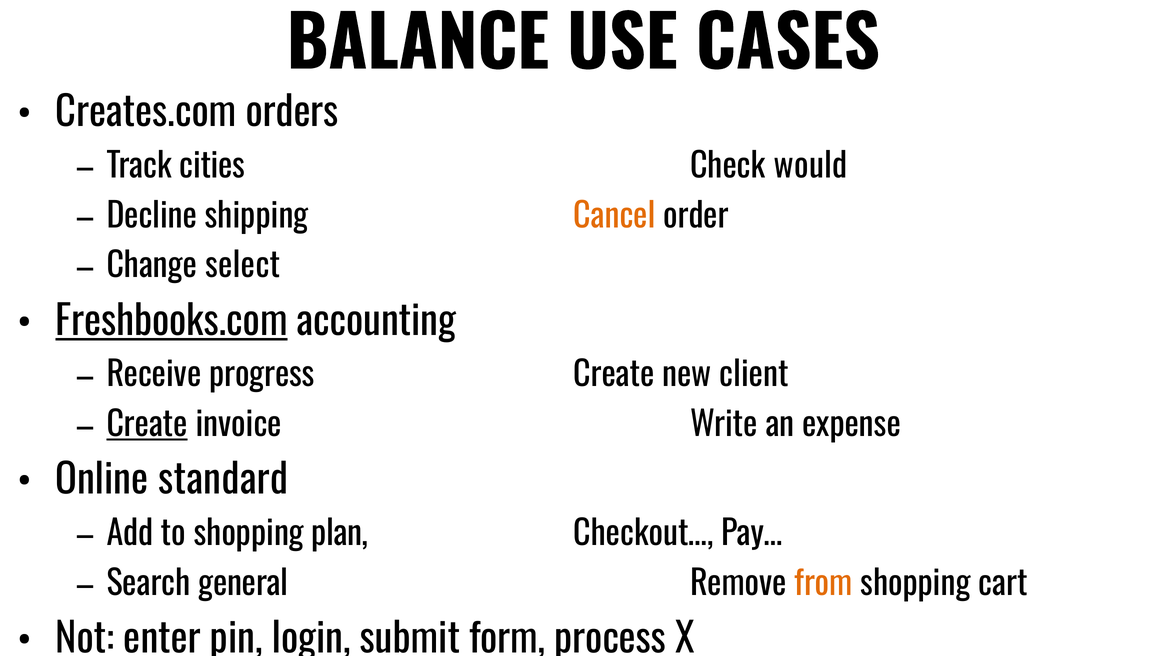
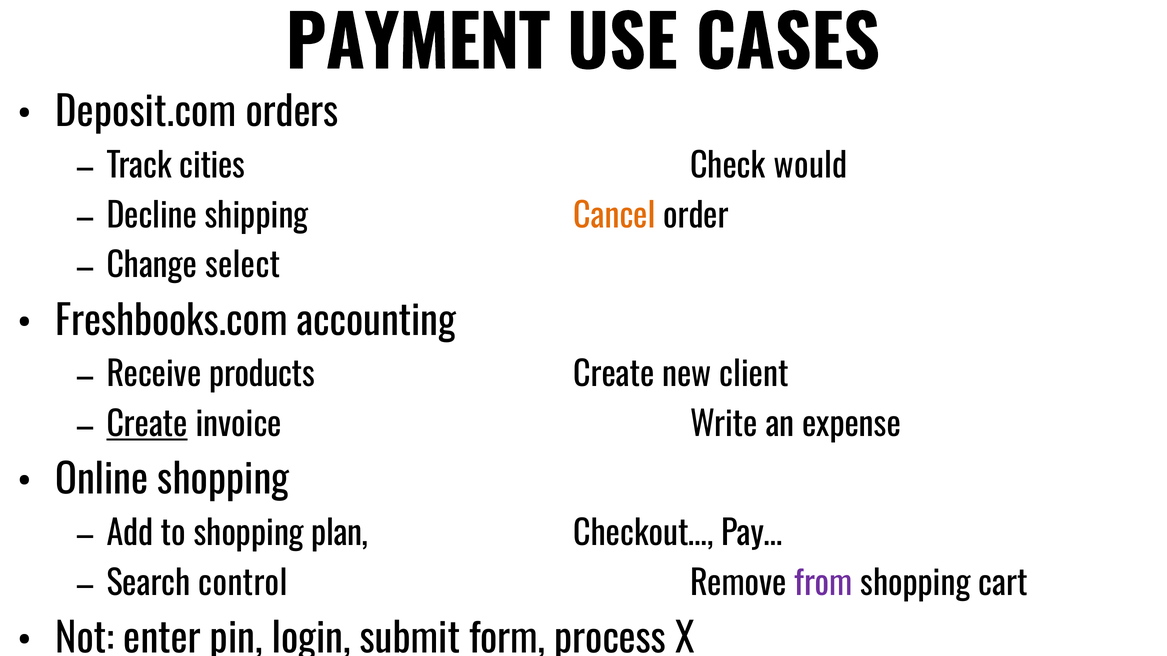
BALANCE: BALANCE -> PAYMENT
Creates.com: Creates.com -> Deposit.com
Freshbooks.com underline: present -> none
progress: progress -> products
Online standard: standard -> shopping
general: general -> control
from colour: orange -> purple
